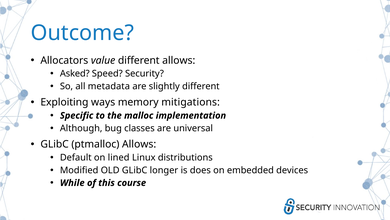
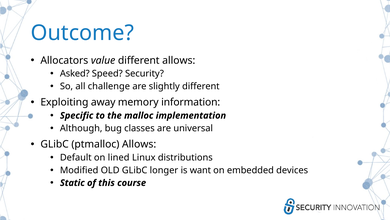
metadata: metadata -> challenge
ways: ways -> away
mitigations: mitigations -> information
does: does -> want
While: While -> Static
